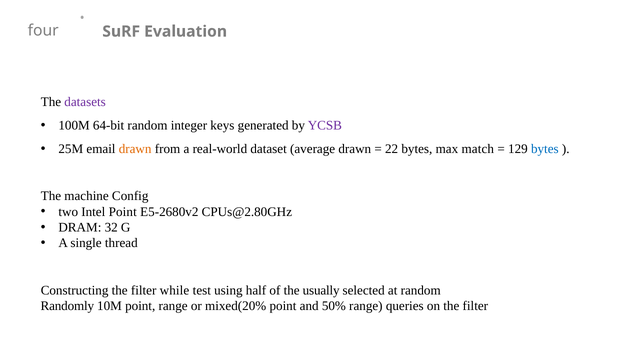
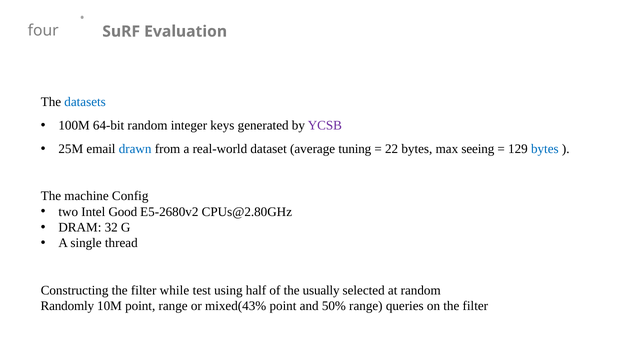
datasets colour: purple -> blue
drawn at (135, 149) colour: orange -> blue
average drawn: drawn -> tuning
match: match -> seeing
Intel Point: Point -> Good
mixed(20%: mixed(20% -> mixed(43%
